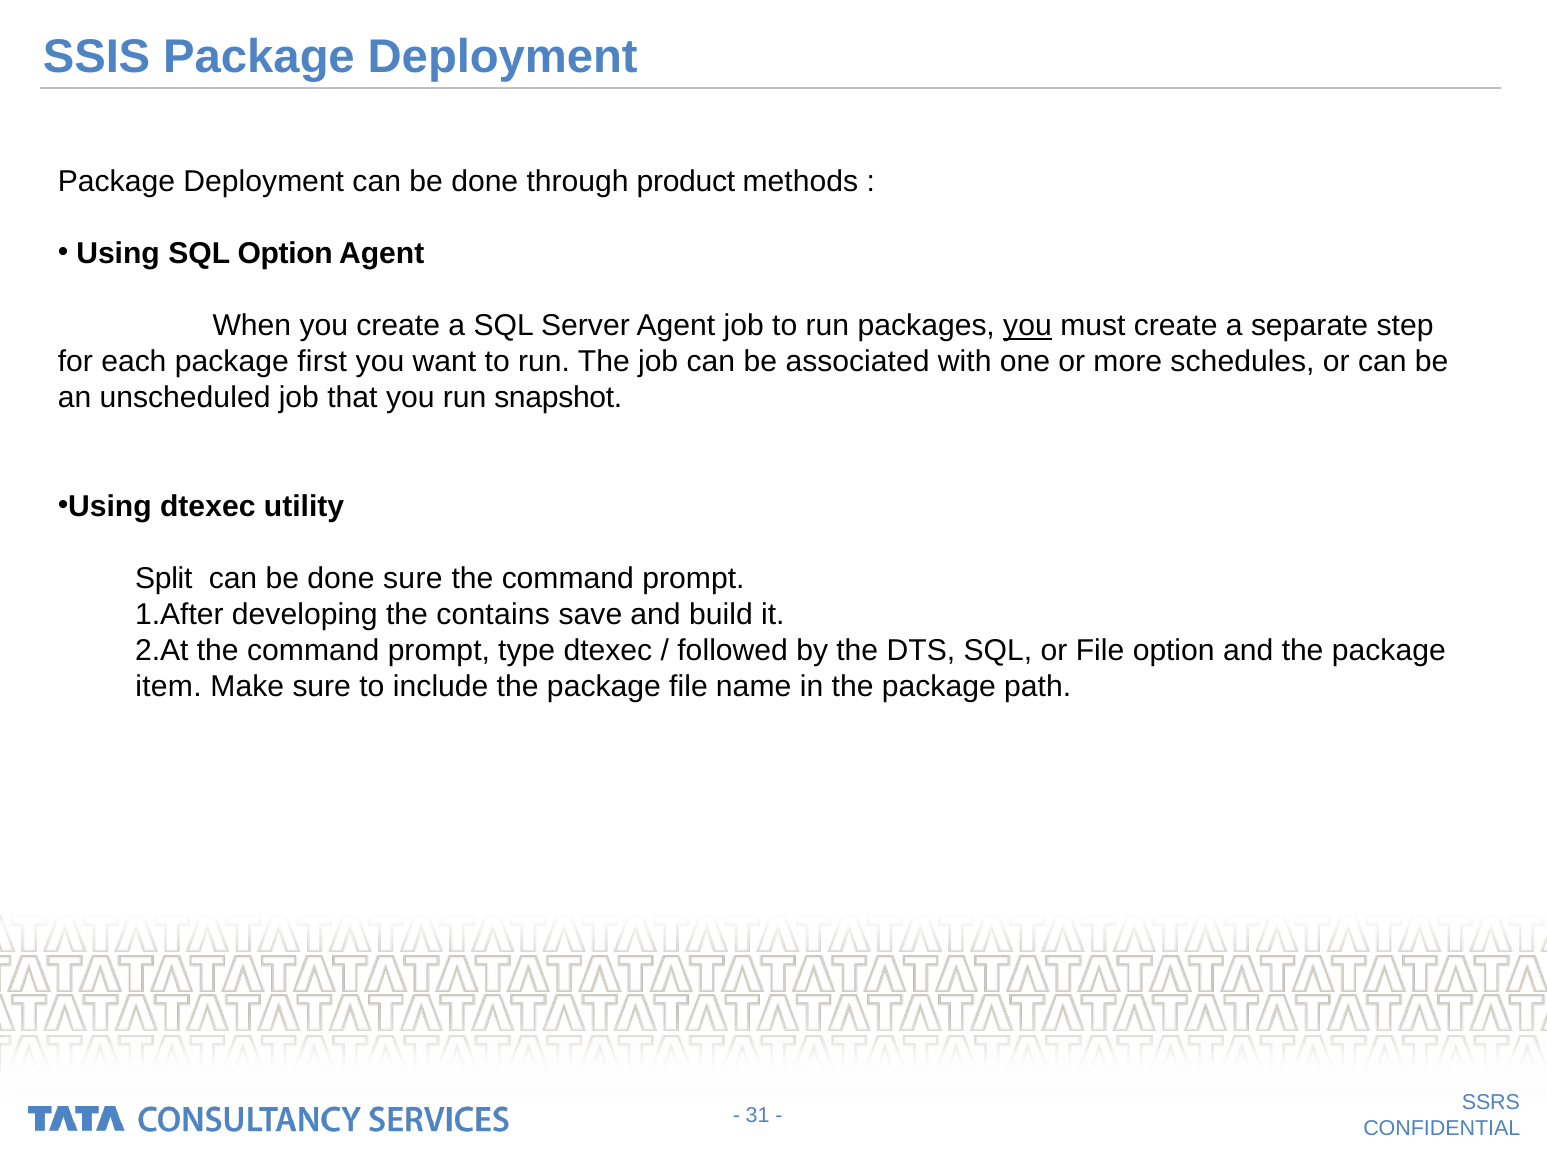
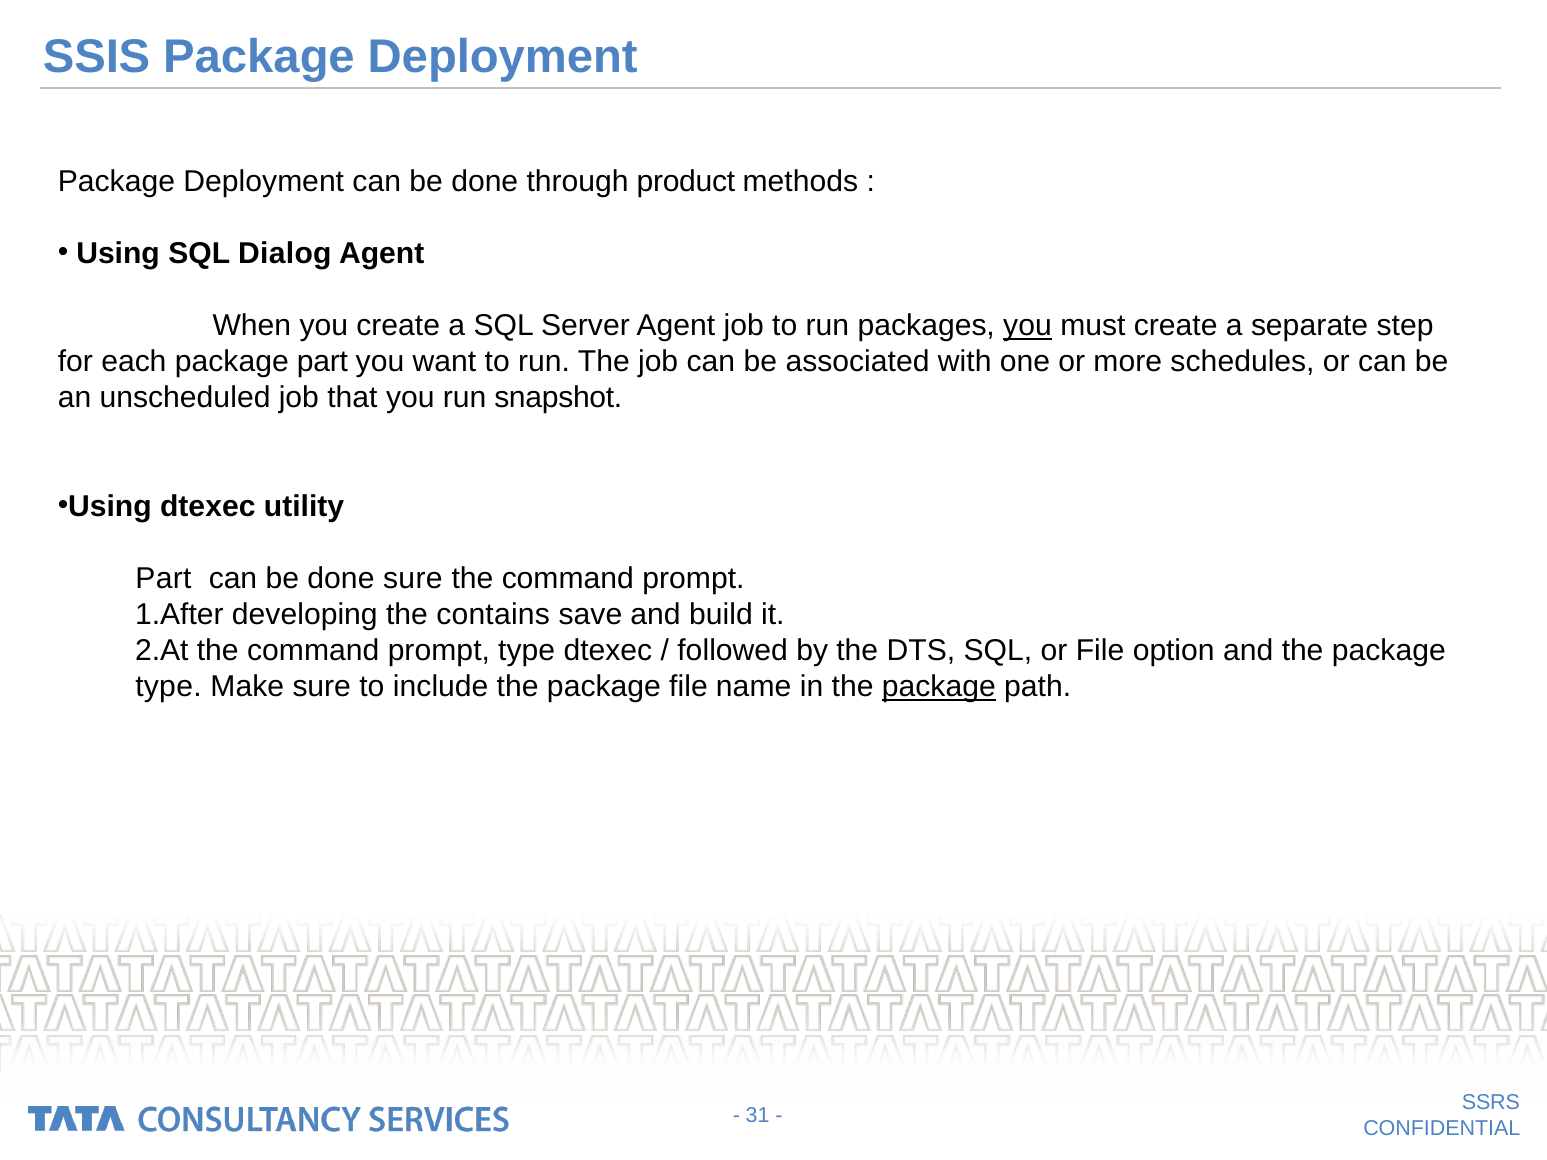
SQL Option: Option -> Dialog
package first: first -> part
Split at (164, 579): Split -> Part
item at (168, 687): item -> type
package at (939, 687) underline: none -> present
